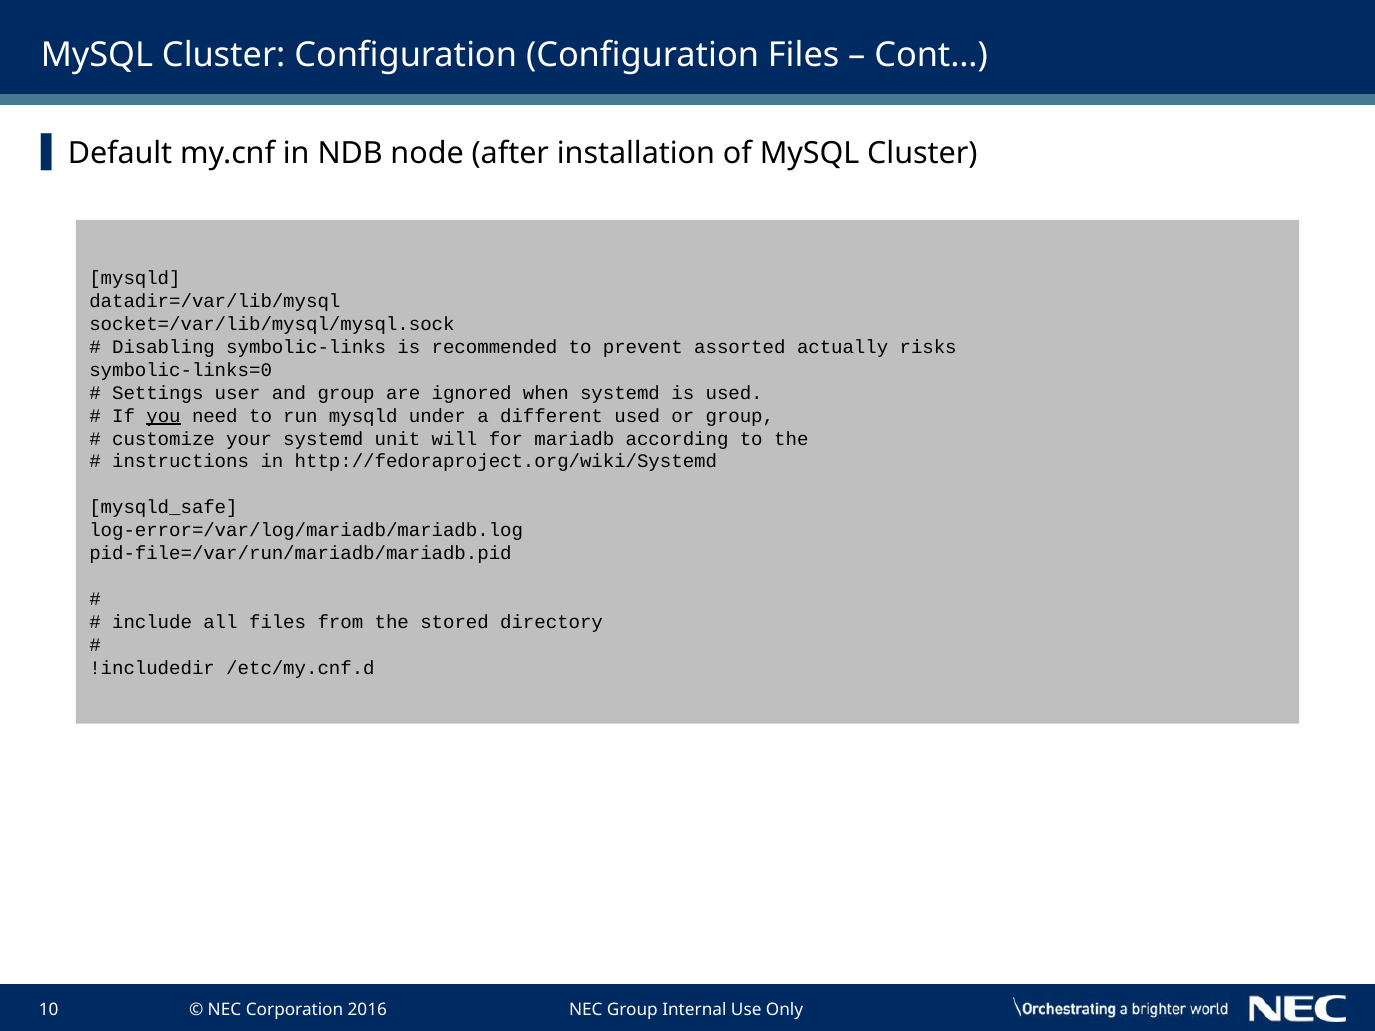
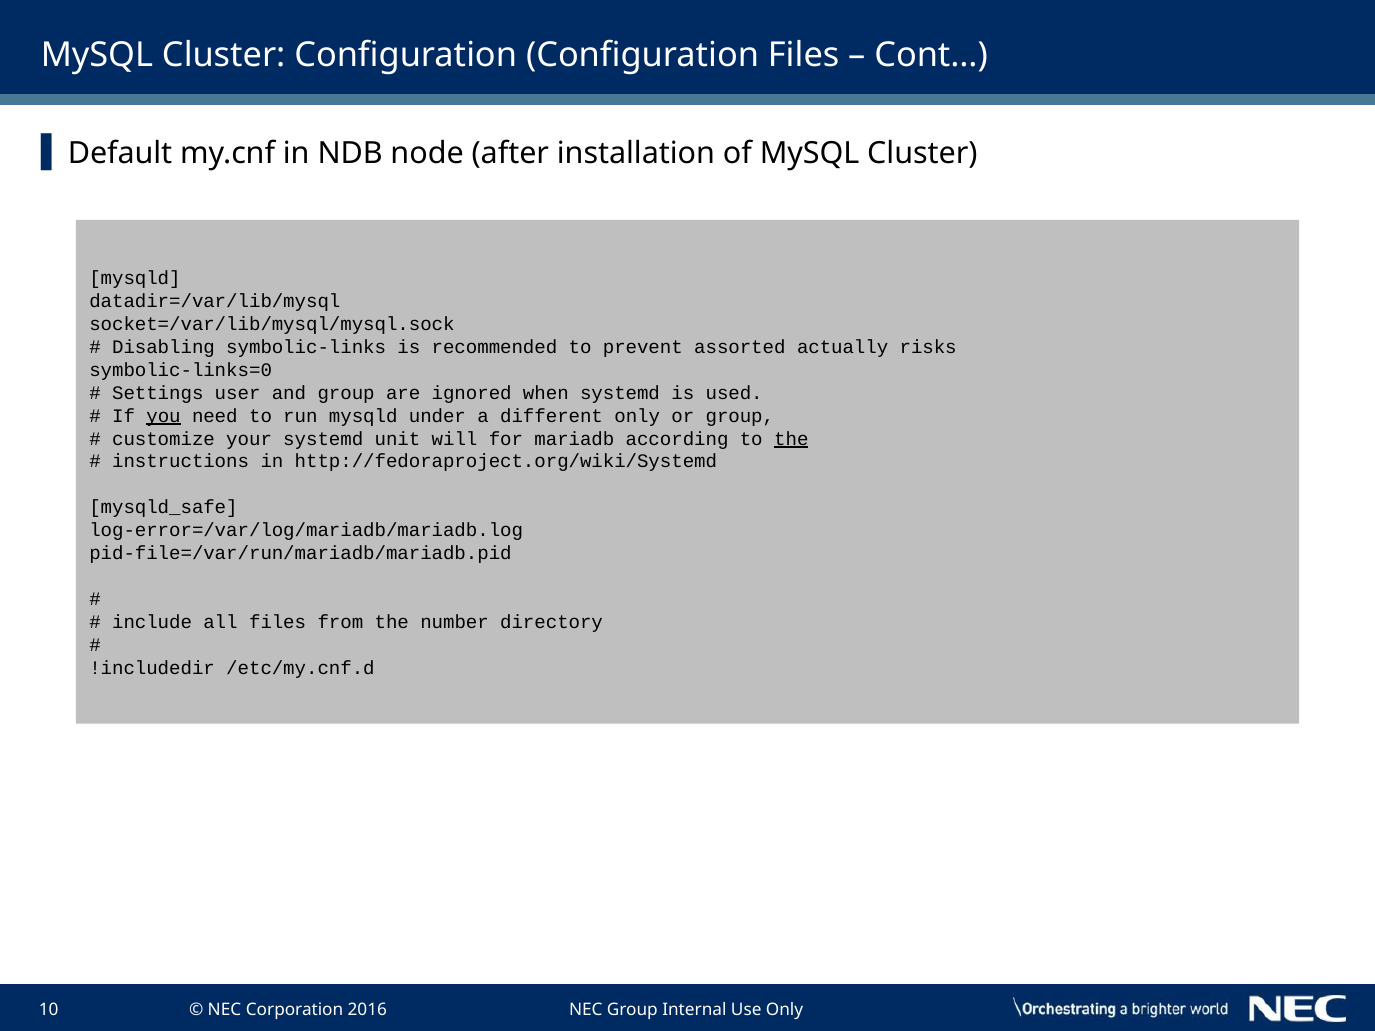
different used: used -> only
the at (791, 439) underline: none -> present
stored: stored -> number
